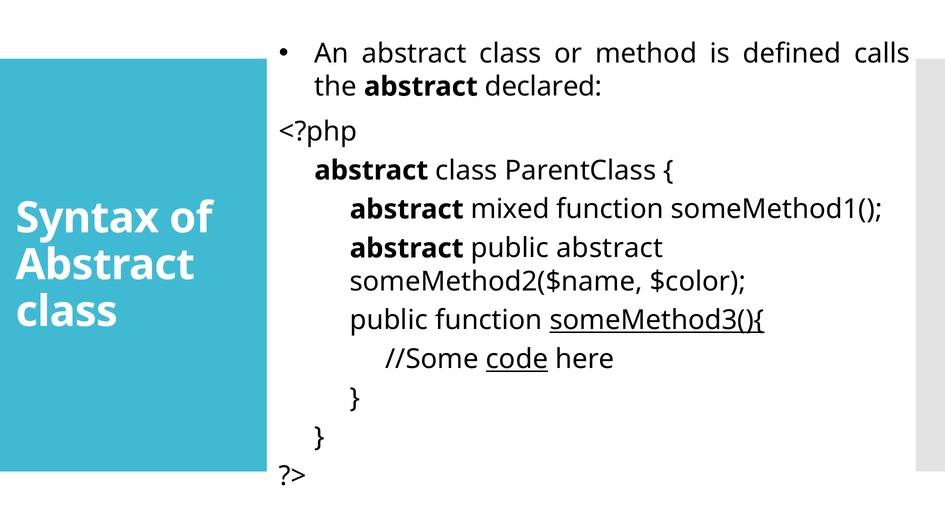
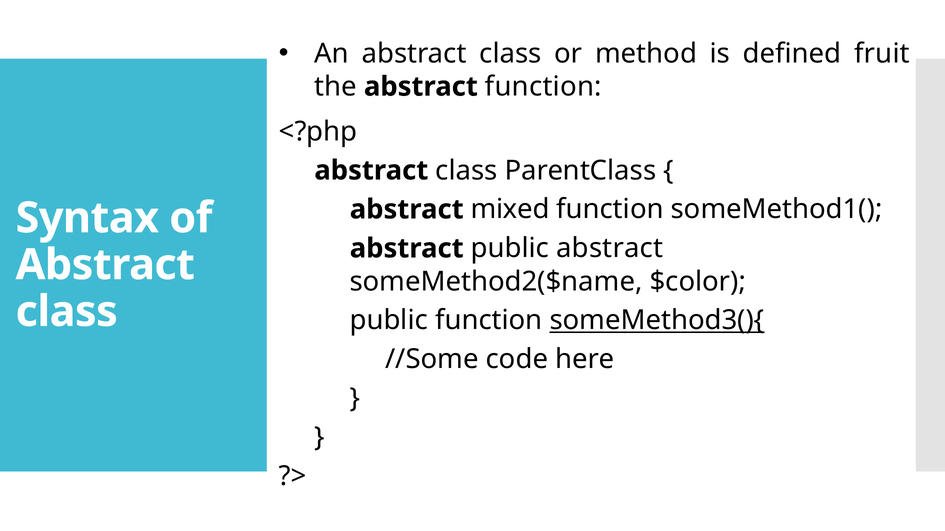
calls: calls -> fruit
abstract declared: declared -> function
code underline: present -> none
